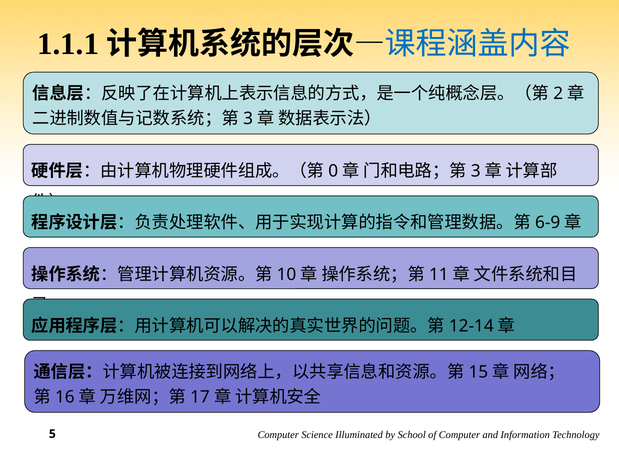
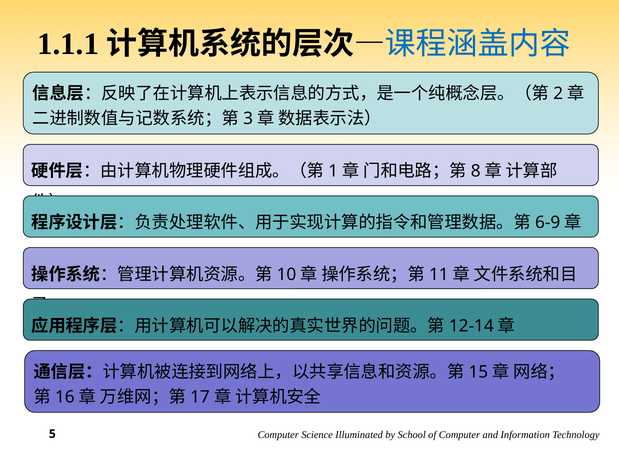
0: 0 -> 1
3 at (476, 171): 3 -> 8
